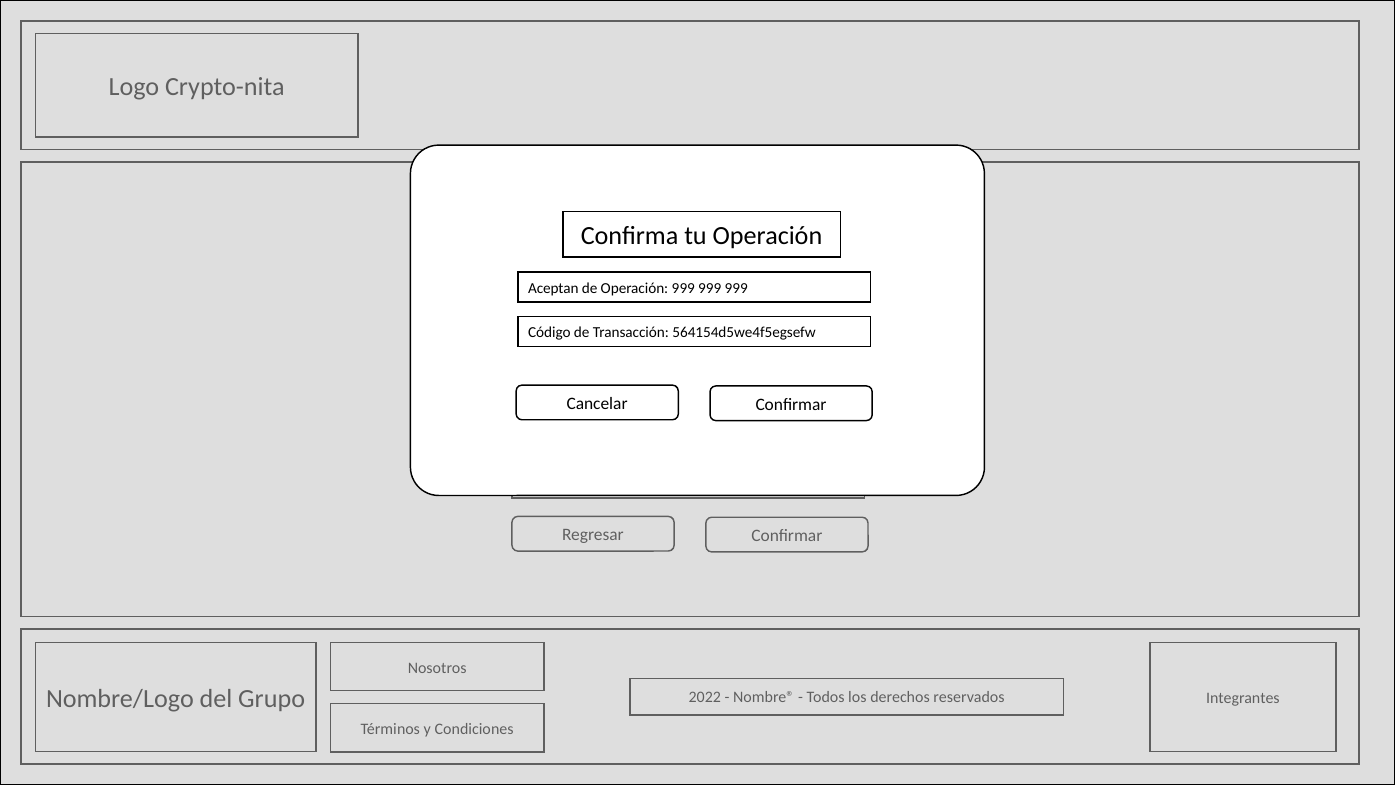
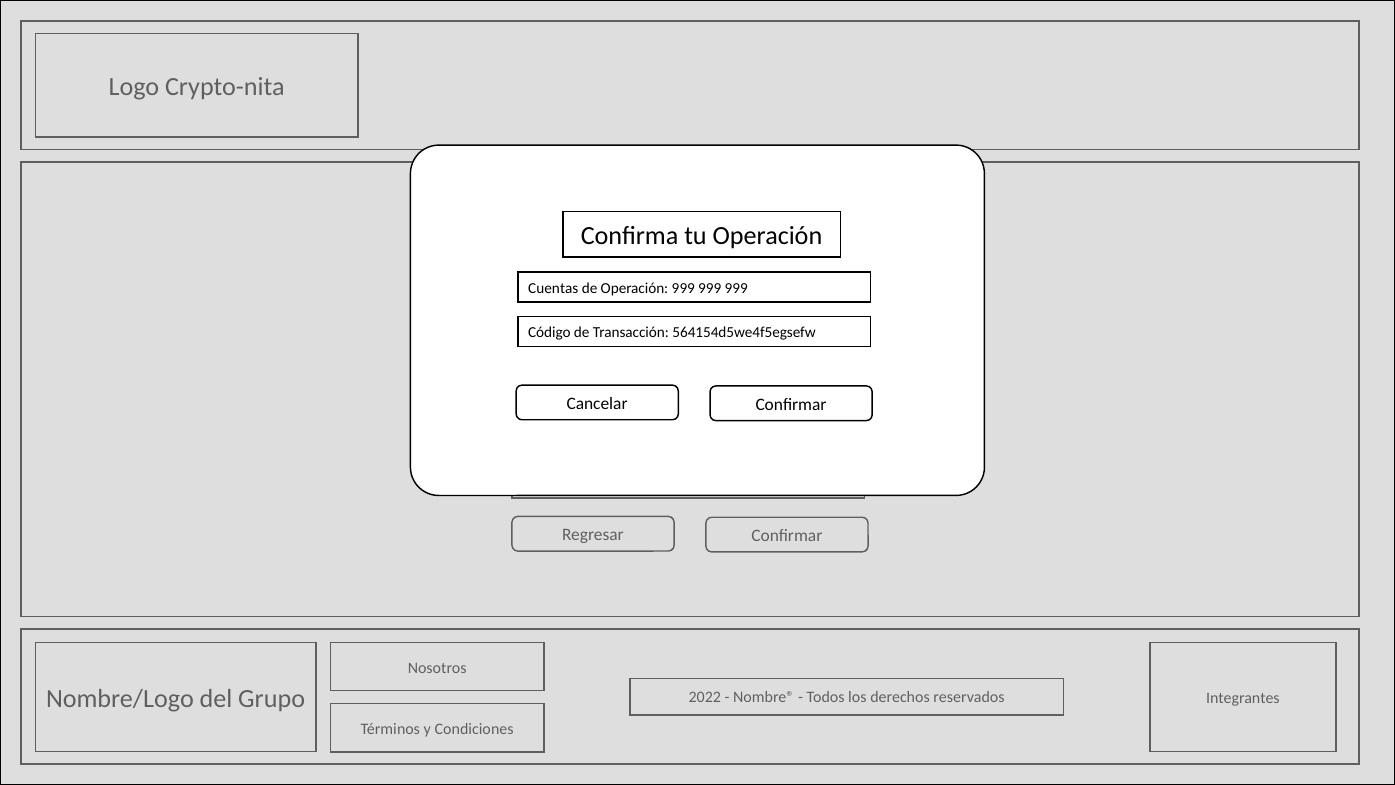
Aceptan: Aceptan -> Cuentas
